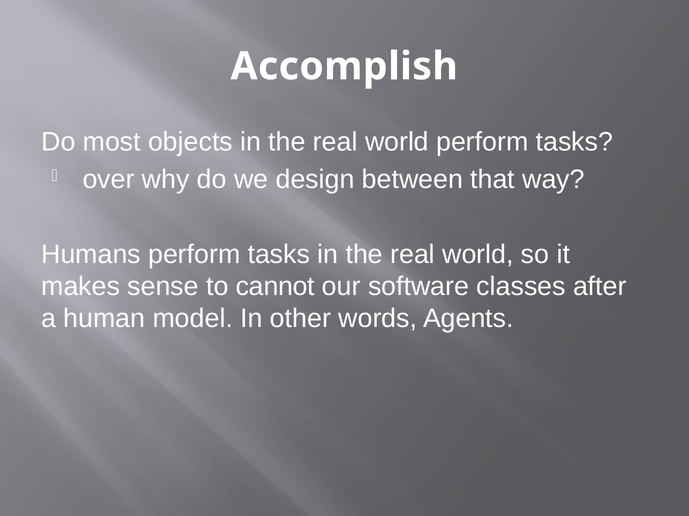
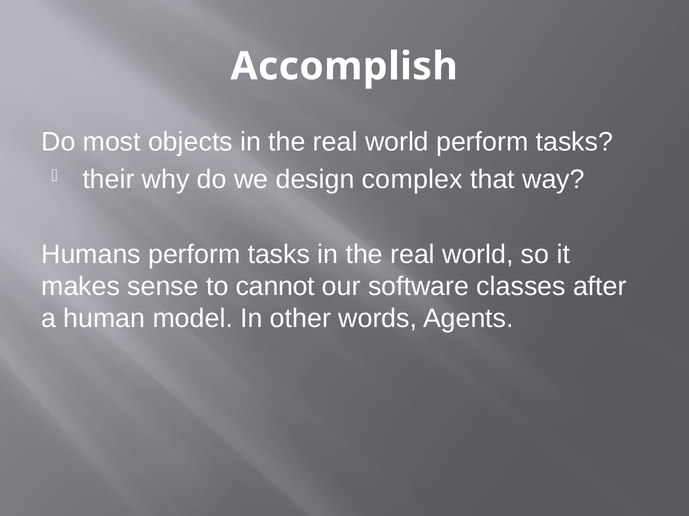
over: over -> their
between: between -> complex
